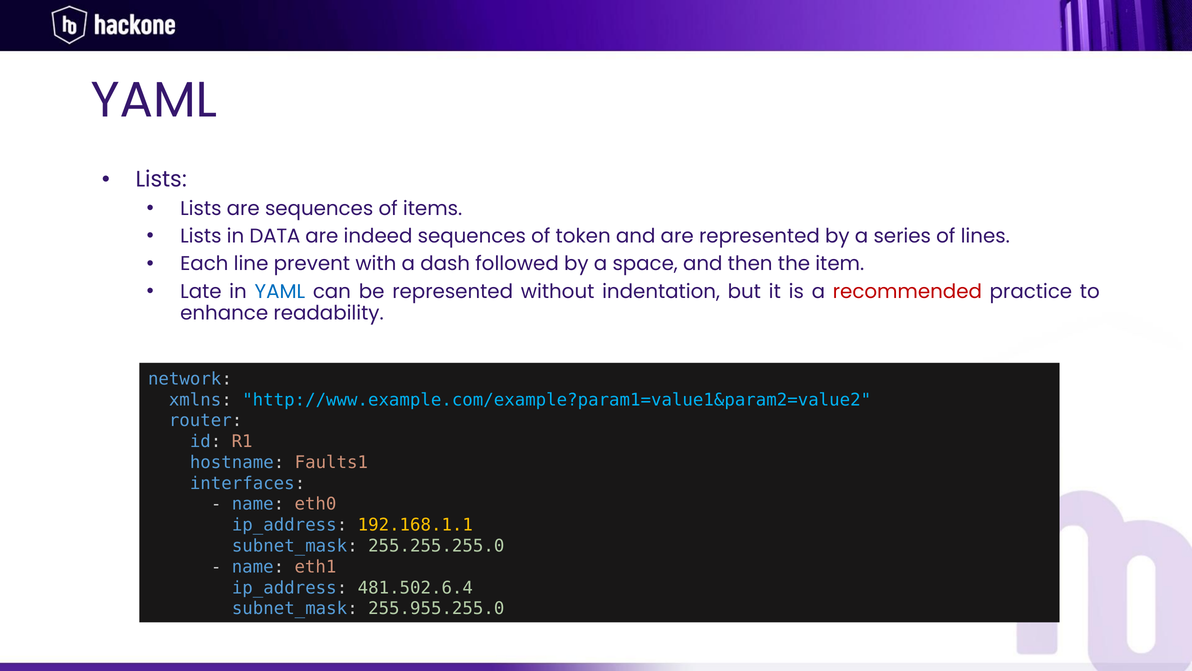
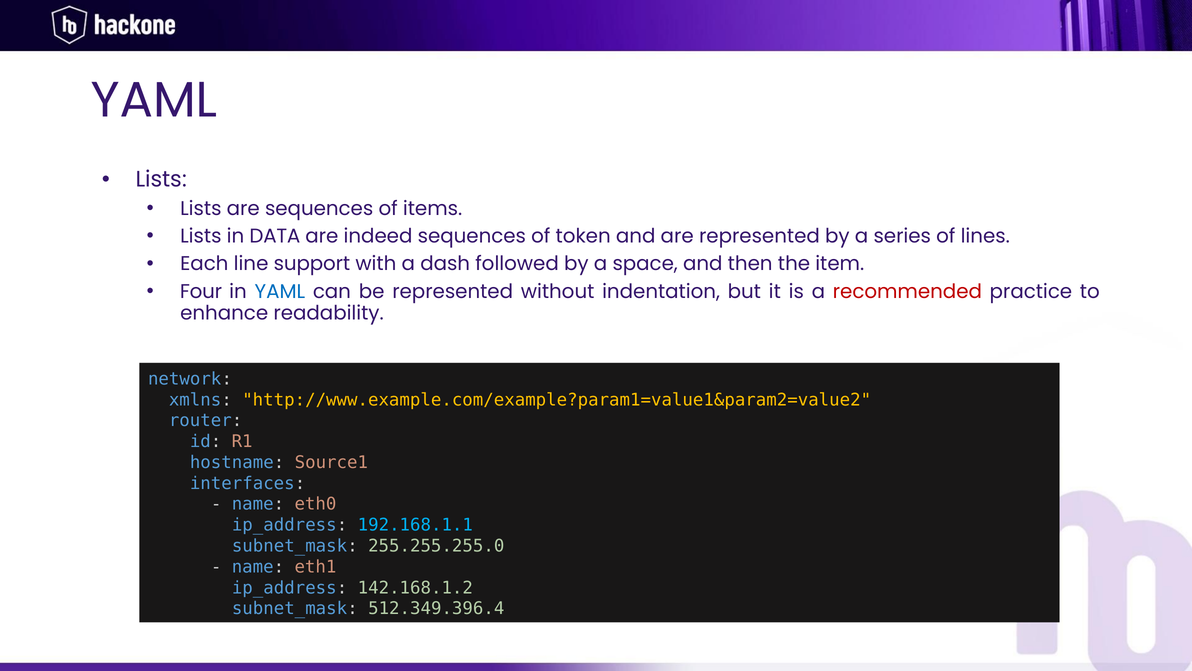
prevent: prevent -> support
Late: Late -> Four
http://www.example.com/example?param1=value1&param2=value2 colour: light blue -> yellow
Faults1: Faults1 -> Source1
192.168.1.1 colour: yellow -> light blue
481.502.6.4: 481.502.6.4 -> 142.168.1.2
255.955.255.0: 255.955.255.0 -> 512.349.396.4
